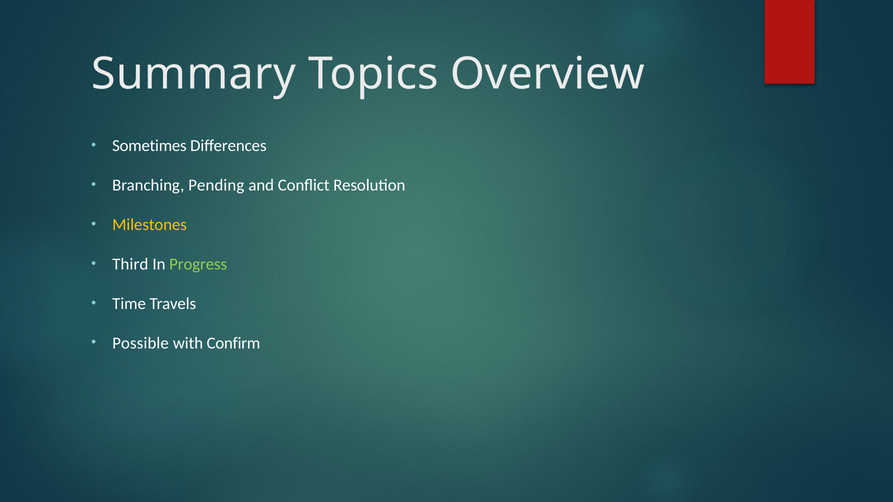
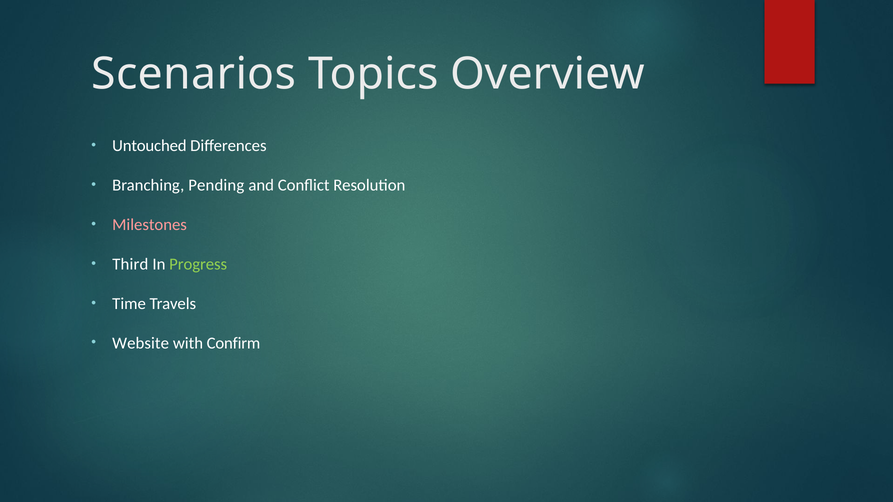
Summary: Summary -> Scenarios
Sometimes: Sometimes -> Untouched
Milestones colour: yellow -> pink
Possible: Possible -> Website
